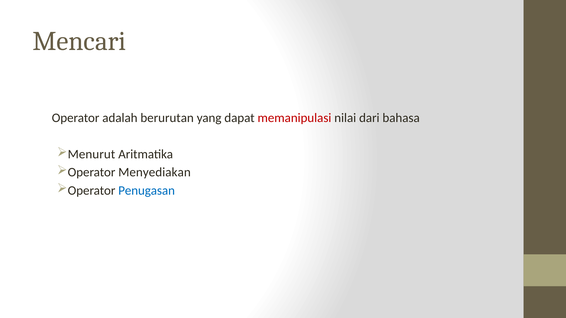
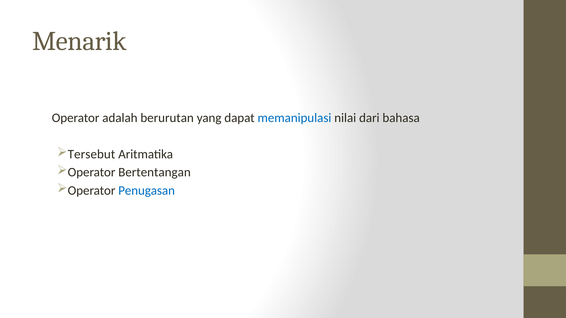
Mencari: Mencari -> Menarik
memanipulasi colour: red -> blue
Menurut: Menurut -> Tersebut
Menyediakan: Menyediakan -> Bertentangan
